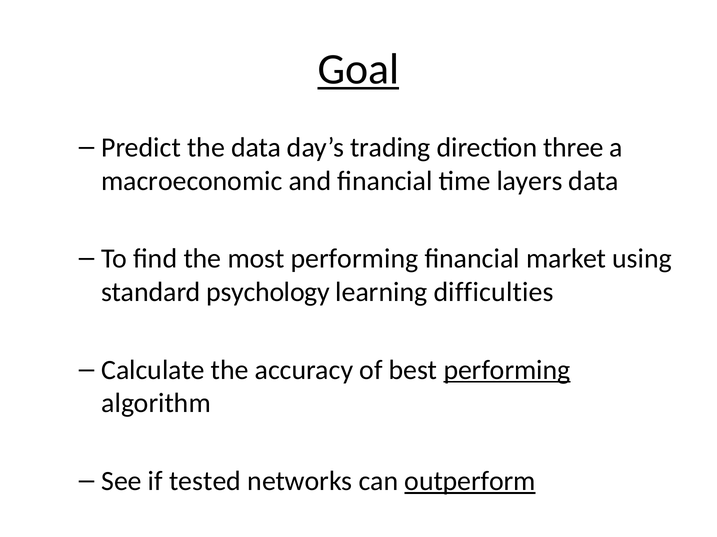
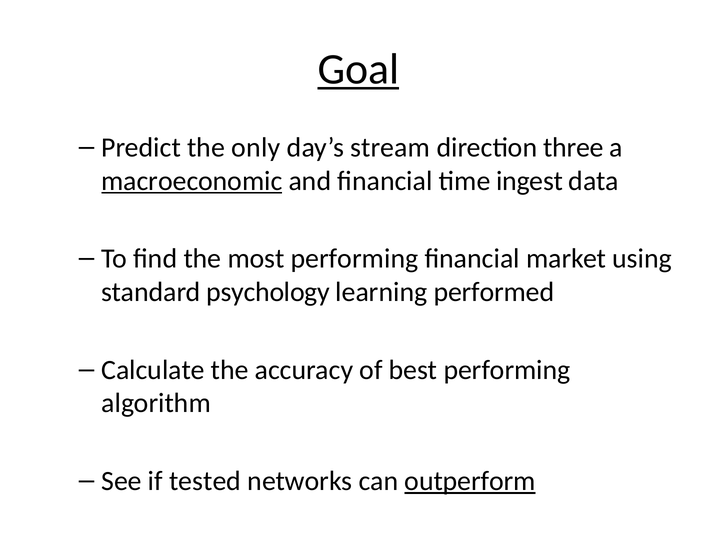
the data: data -> only
trading: trading -> stream
macroeconomic underline: none -> present
layers: layers -> ingest
difficulties: difficulties -> performed
performing at (507, 370) underline: present -> none
